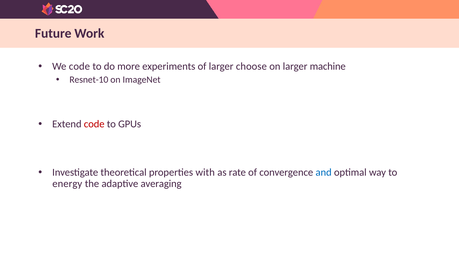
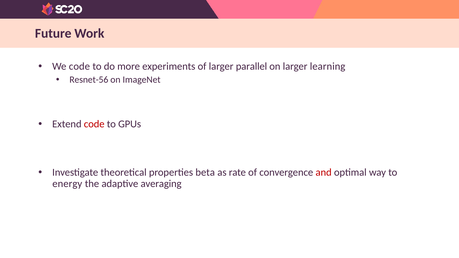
choose: choose -> parallel
machine: machine -> learning
Resnet-10: Resnet-10 -> Resnet-56
with: with -> beta
and colour: blue -> red
